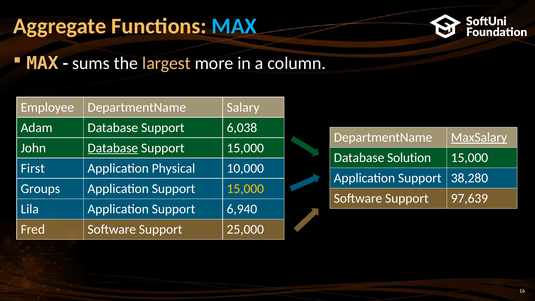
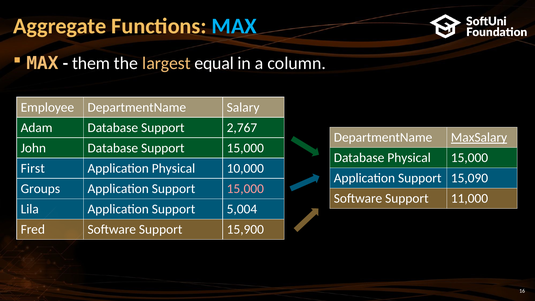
sums: sums -> them
more: more -> equal
6,038: 6,038 -> 2,767
Database at (113, 148) underline: present -> none
Database Solution: Solution -> Physical
38,280: 38,280 -> 15,090
15,000 at (245, 189) colour: yellow -> pink
97,639: 97,639 -> 11,000
6,940: 6,940 -> 5,004
25,000: 25,000 -> 15,900
